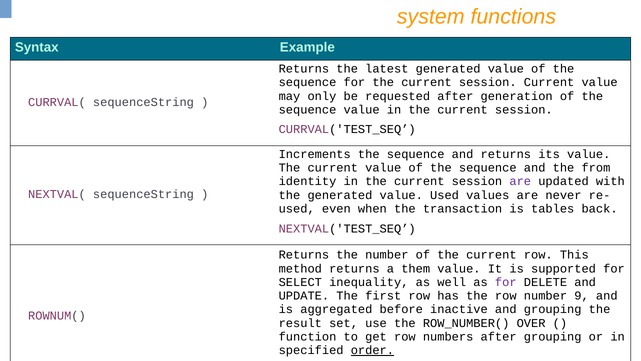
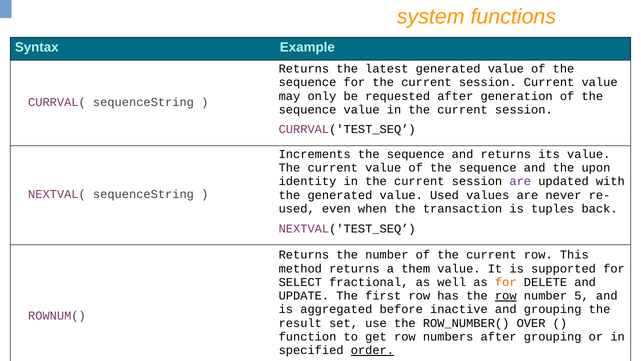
the from: from -> upon
tables: tables -> tuples
inequality: inequality -> fractional
for at (506, 282) colour: purple -> orange
row at (506, 295) underline: none -> present
9: 9 -> 5
